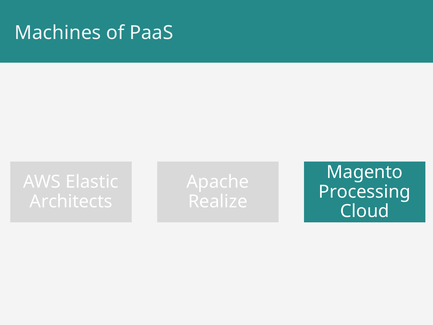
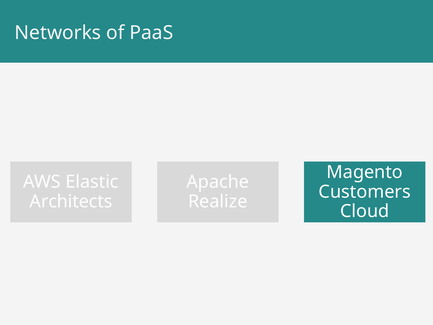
Machines: Machines -> Networks
Processing: Processing -> Customers
